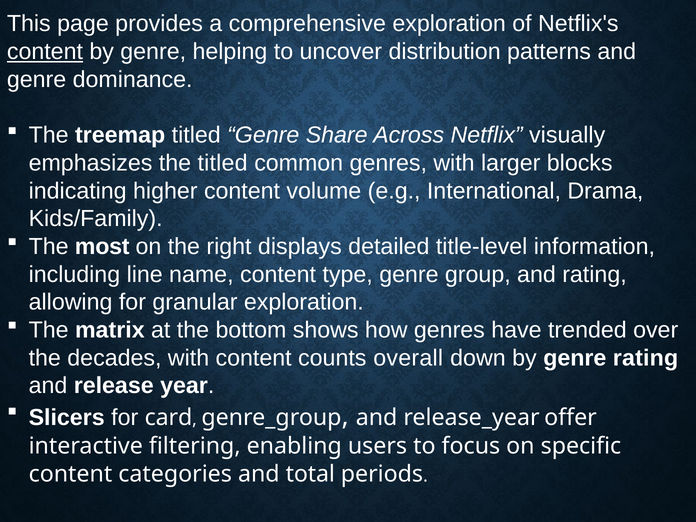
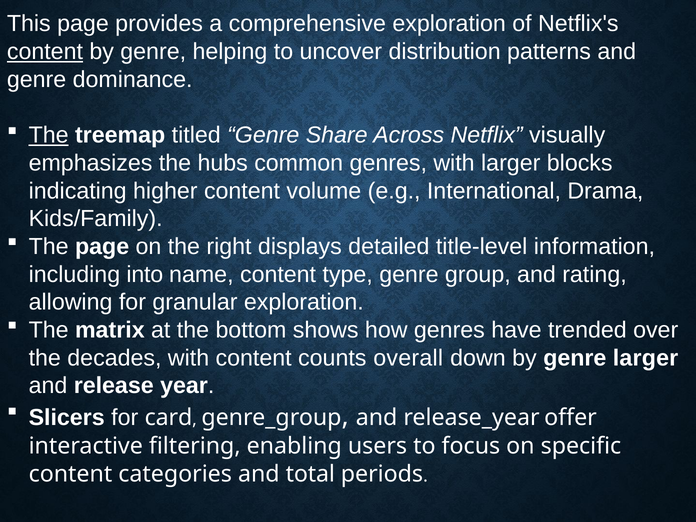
The at (49, 135) underline: none -> present
the titled: titled -> hubs
The most: most -> page
line: line -> into
genre rating: rating -> larger
